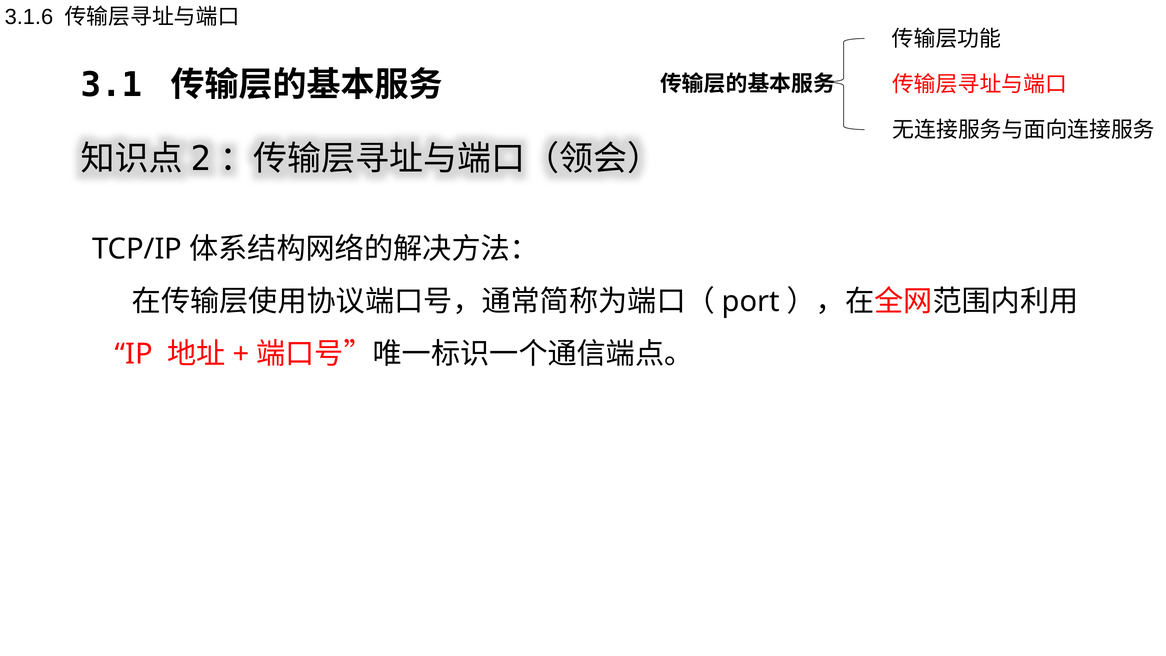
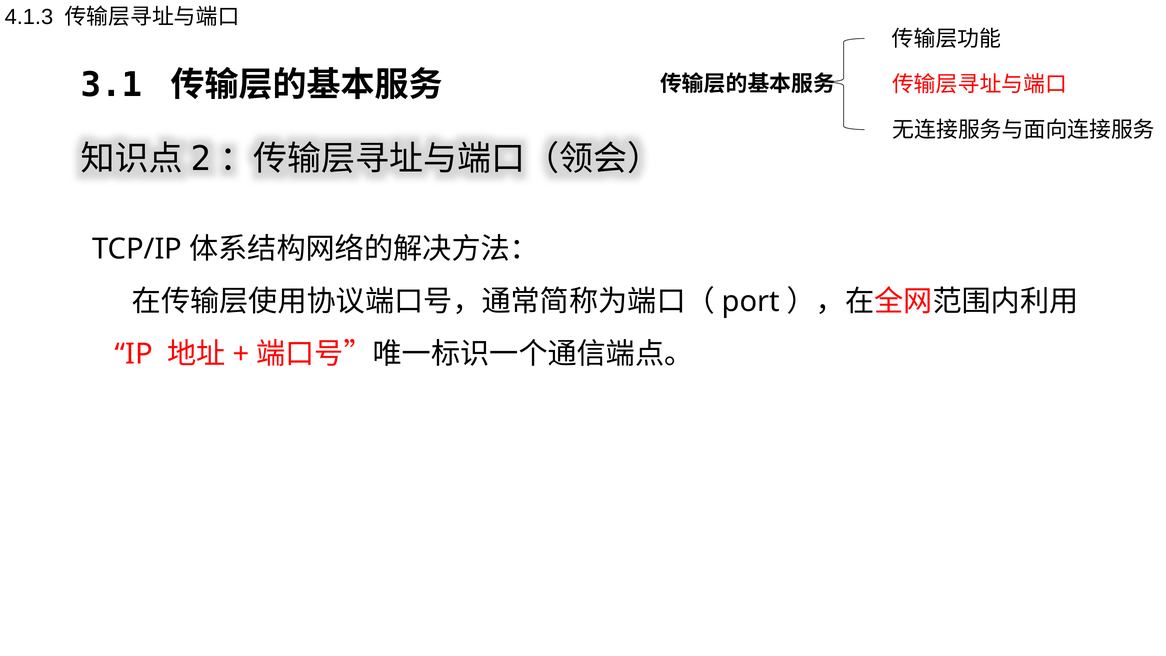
3.1.6: 3.1.6 -> 4.1.3
